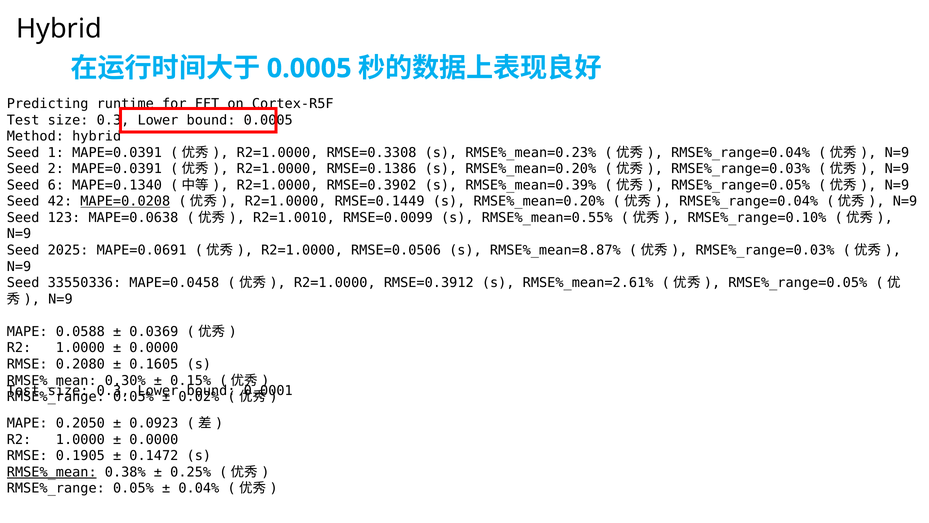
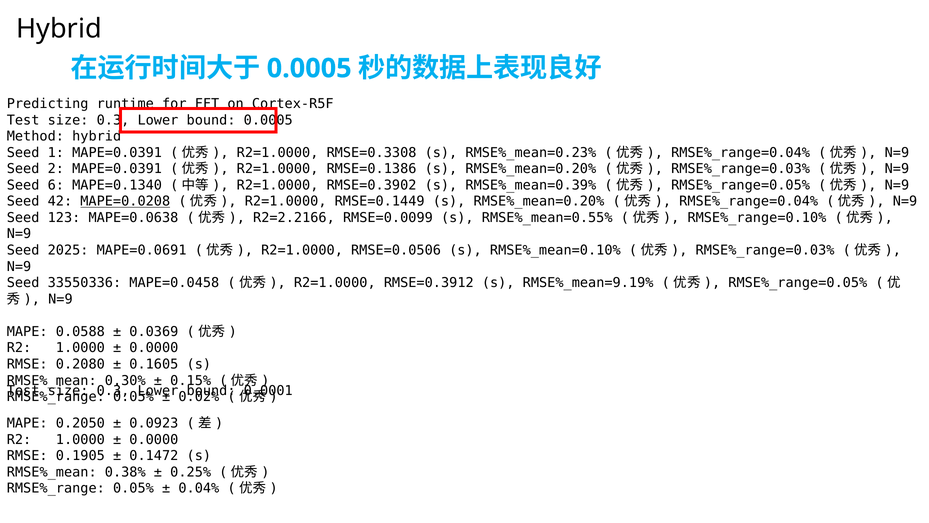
R2=1.0010: R2=1.0010 -> R2=2.2166
RMSE%_mean=8.87%: RMSE%_mean=8.87% -> RMSE%_mean=0.10%
RMSE%_mean=2.61%: RMSE%_mean=2.61% -> RMSE%_mean=9.19%
RMSE%_mean at (52, 472) underline: present -> none
